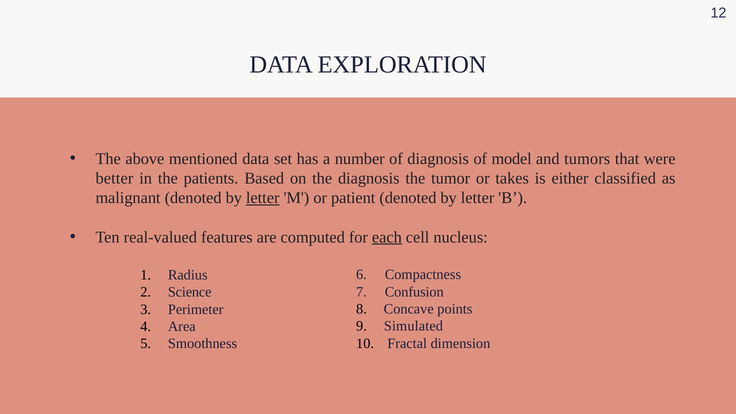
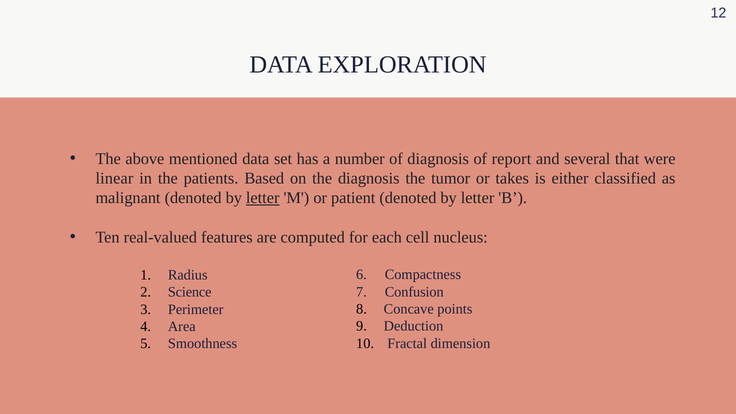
model: model -> report
tumors: tumors -> several
better: better -> linear
each underline: present -> none
Simulated: Simulated -> Deduction
